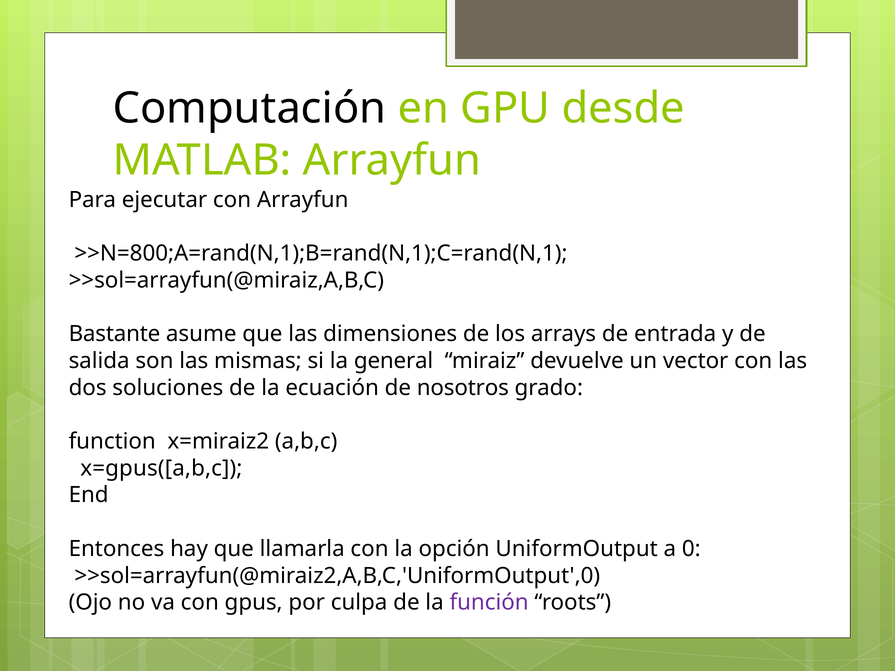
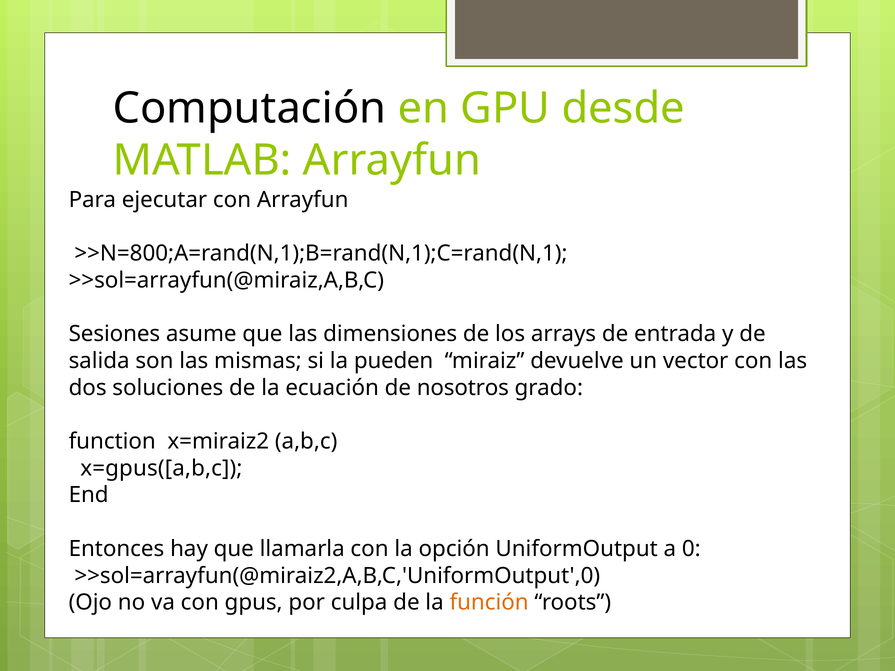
Bastante: Bastante -> Sesiones
general: general -> pueden
función colour: purple -> orange
